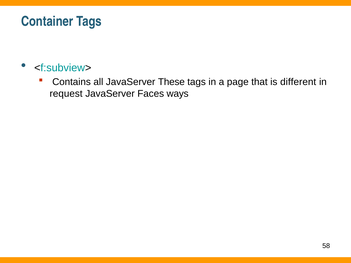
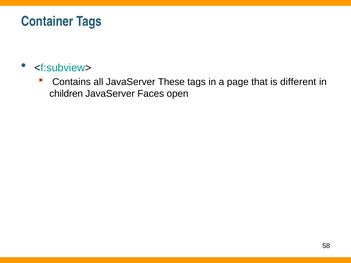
request: request -> children
ways: ways -> open
